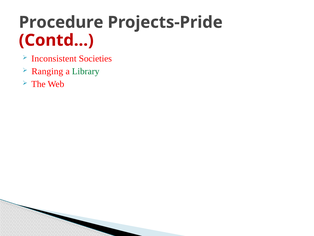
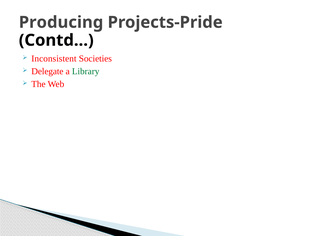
Procedure: Procedure -> Producing
Contd… colour: red -> black
Ranging: Ranging -> Delegate
